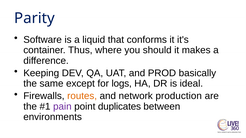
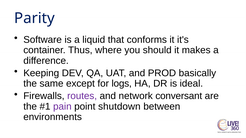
routes colour: orange -> purple
production: production -> conversant
duplicates: duplicates -> shutdown
